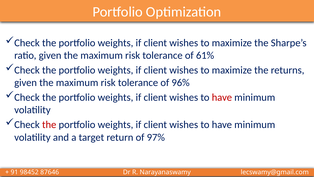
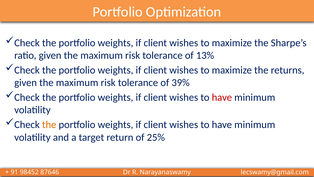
61%: 61% -> 13%
96%: 96% -> 39%
the at (49, 124) colour: red -> orange
97%: 97% -> 25%
